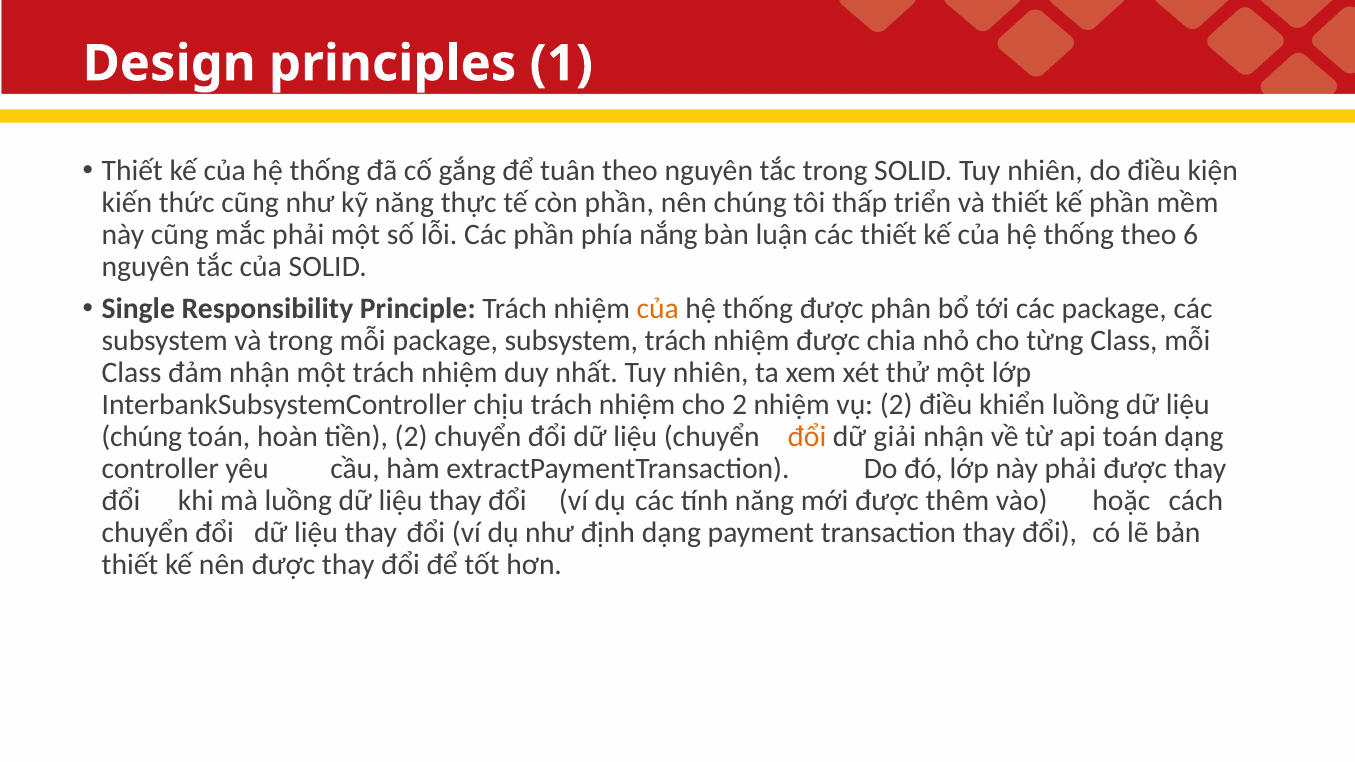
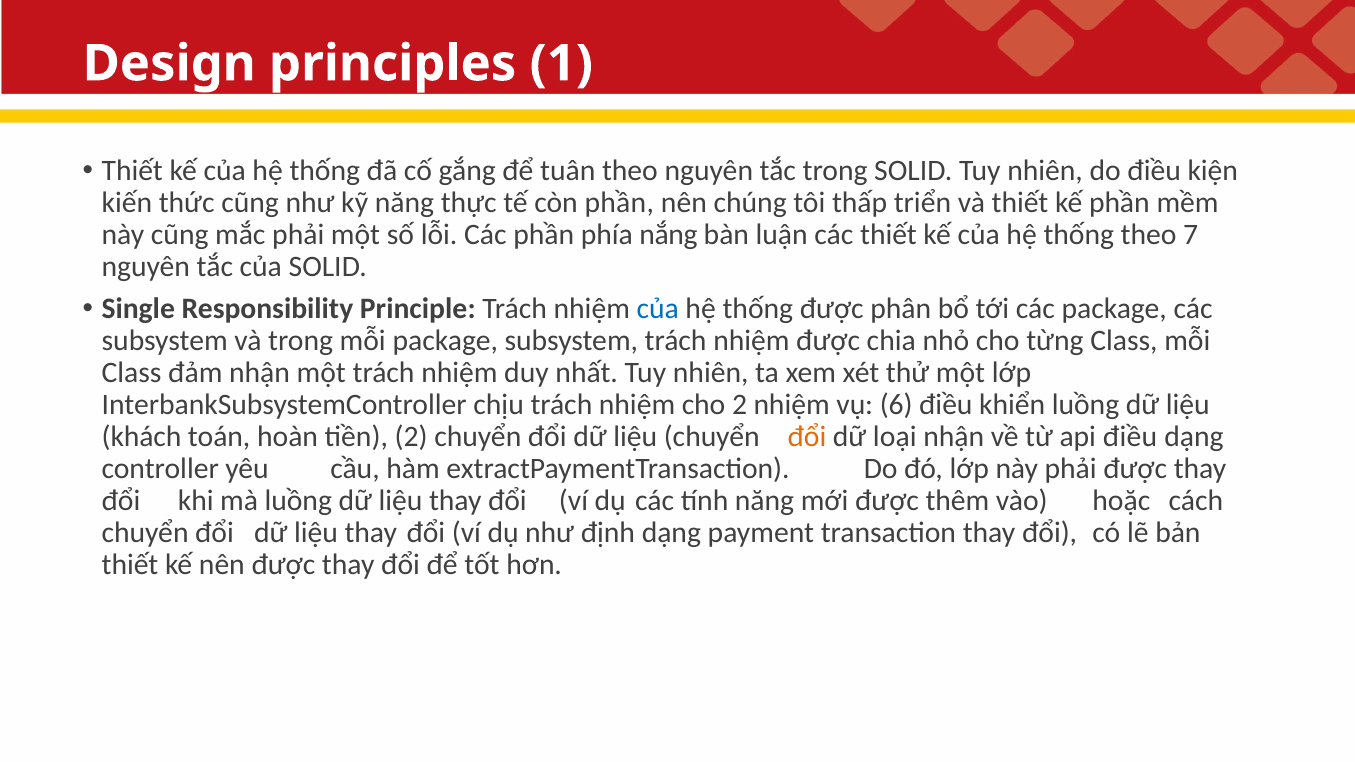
6: 6 -> 7
của at (658, 309) colour: orange -> blue
vụ 2: 2 -> 6
chúng at (142, 437): chúng -> khách
giải: giải -> loại
api toán: toán -> điều
